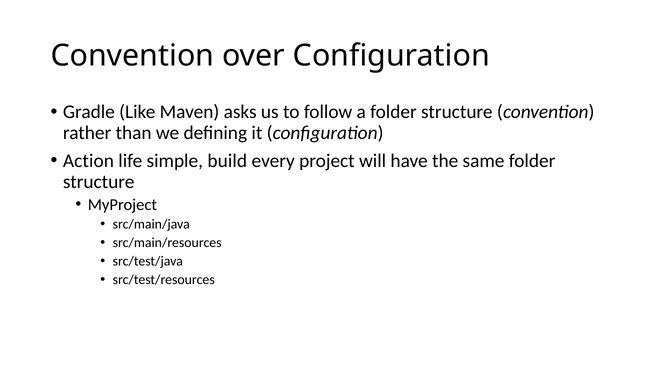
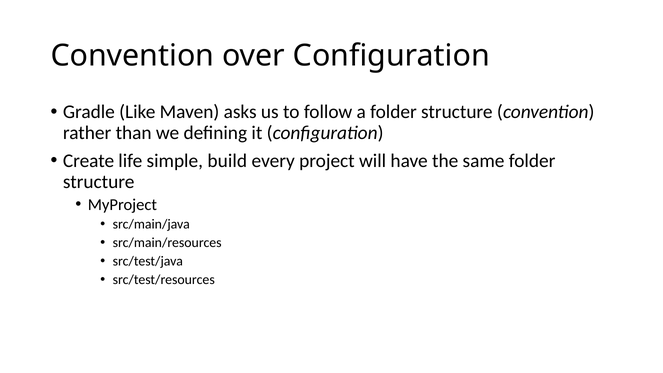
Action: Action -> Create
